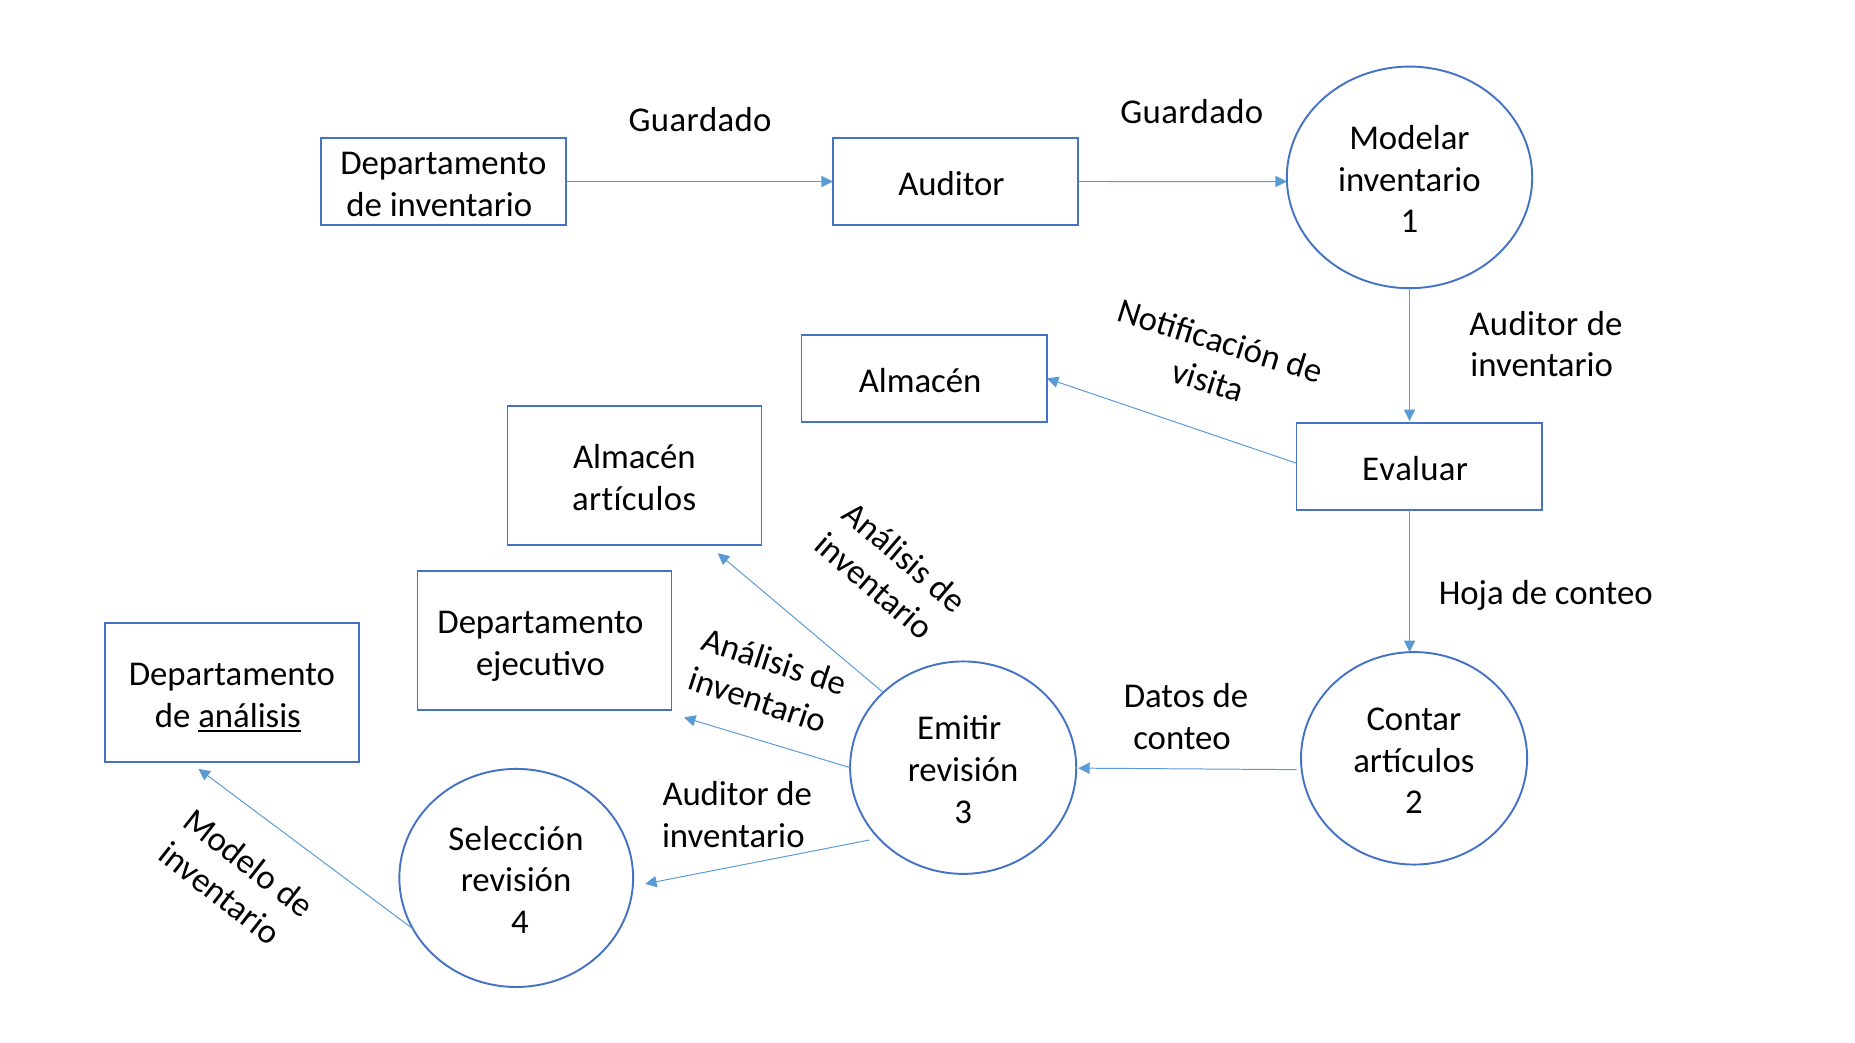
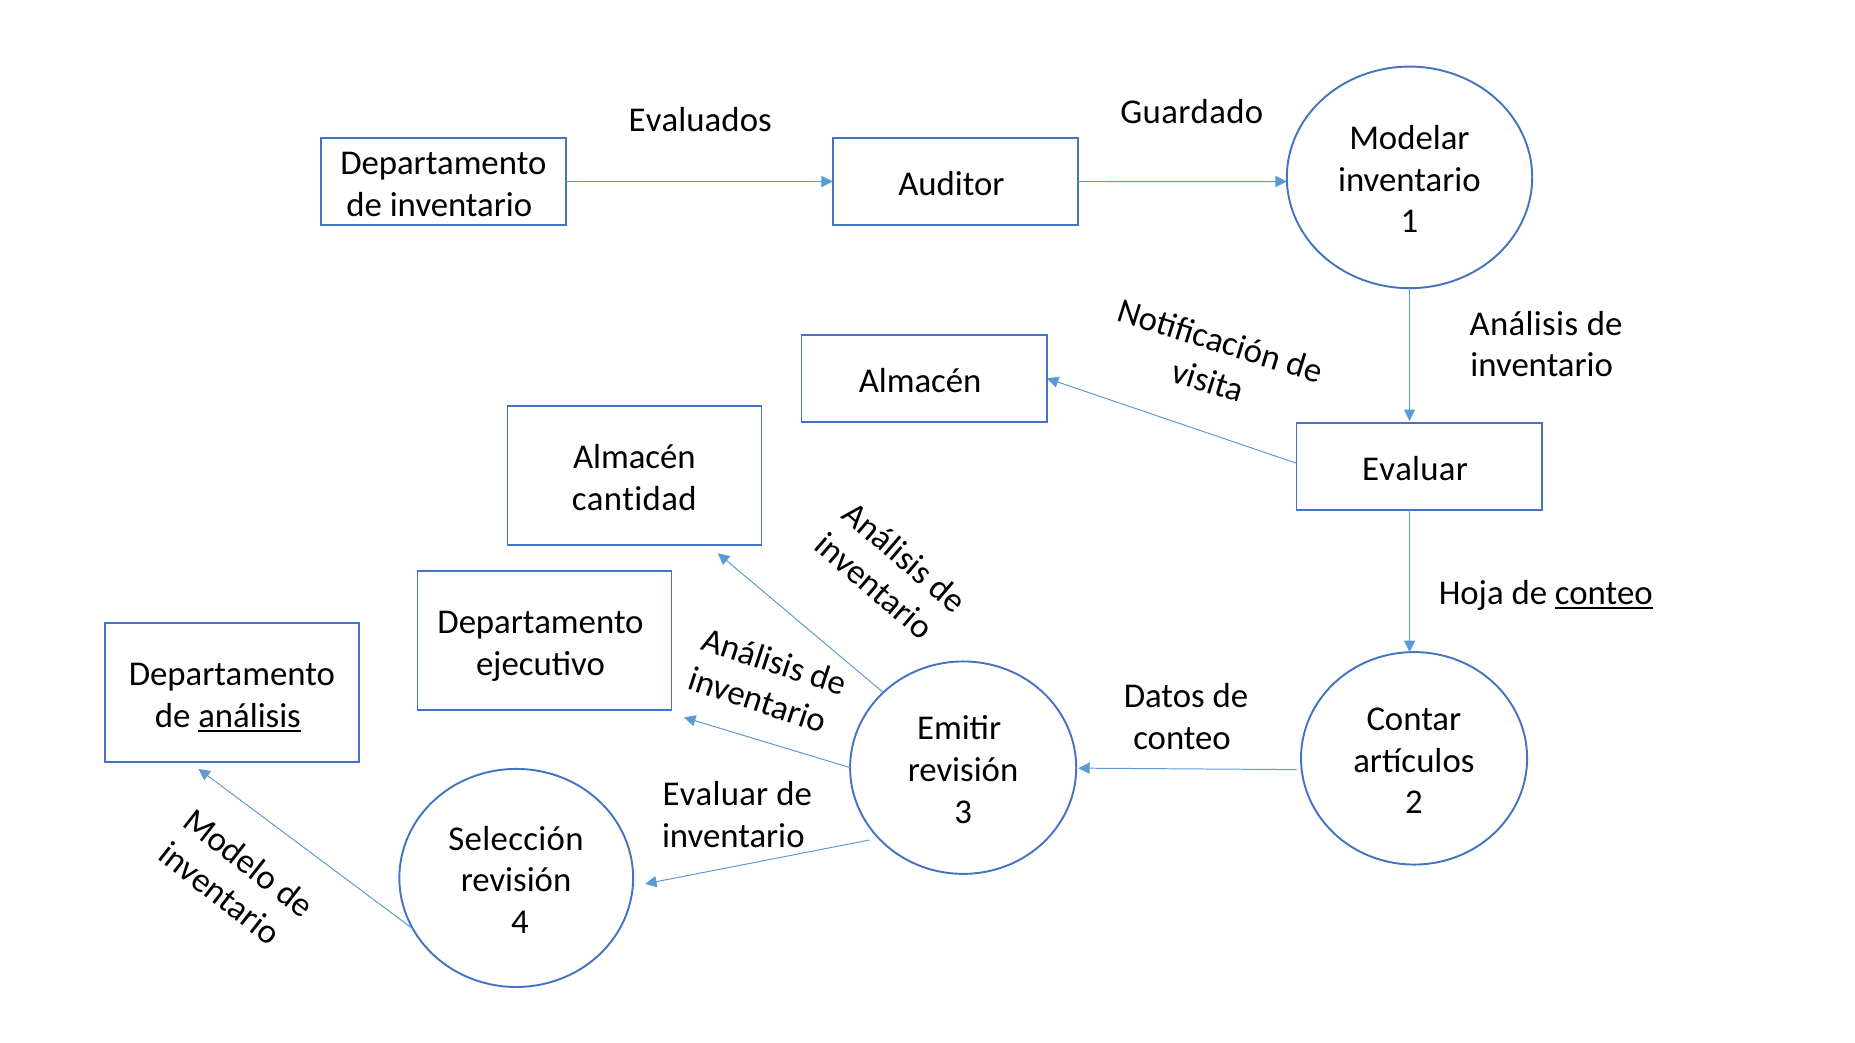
Guardado at (700, 120): Guardado -> Evaluados
Auditor at (1524, 324): Auditor -> Análisis
artículos at (634, 499): artículos -> cantidad
conteo at (1604, 593) underline: none -> present
Auditor at (716, 794): Auditor -> Evaluar
